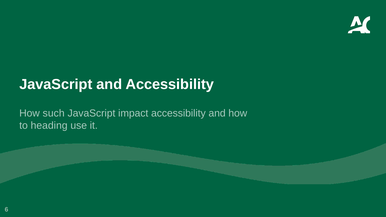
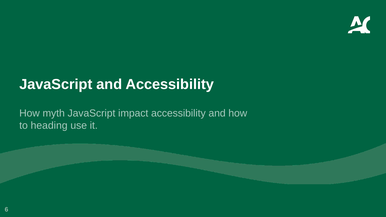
such: such -> myth
